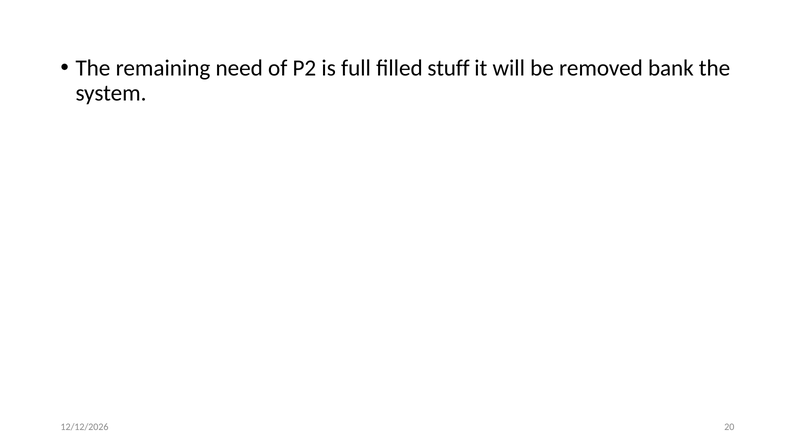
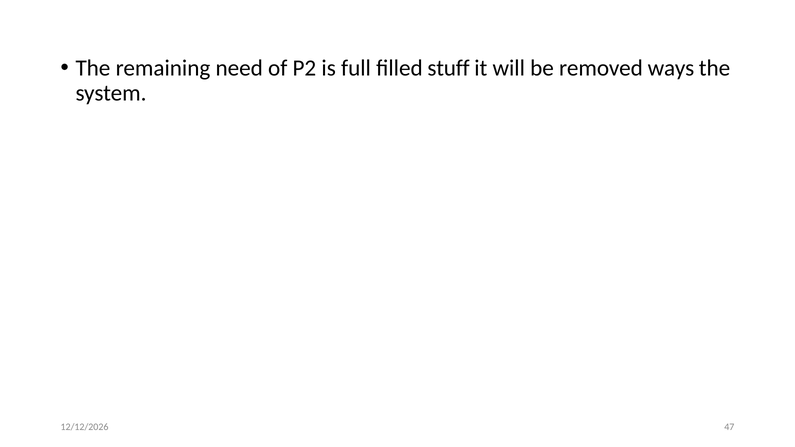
bank: bank -> ways
20: 20 -> 47
